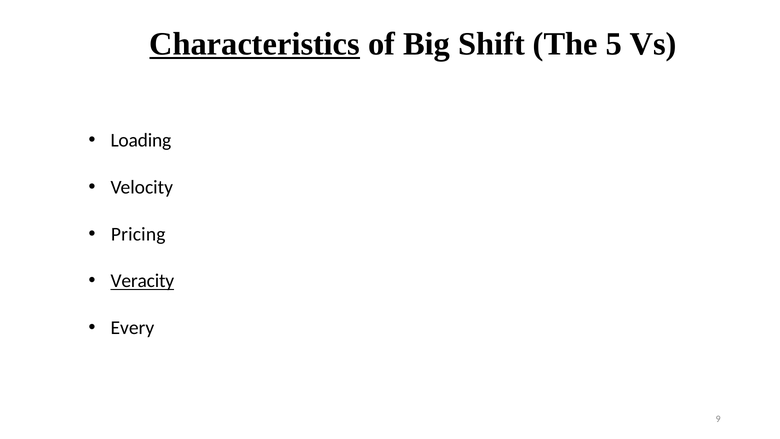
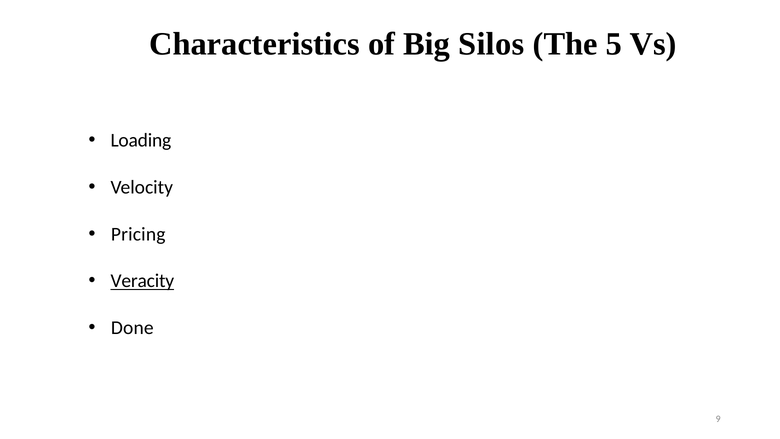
Characteristics underline: present -> none
Shift: Shift -> Silos
Every: Every -> Done
